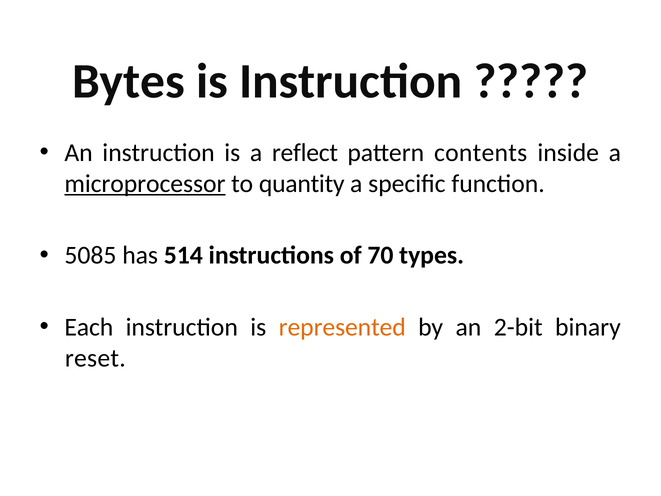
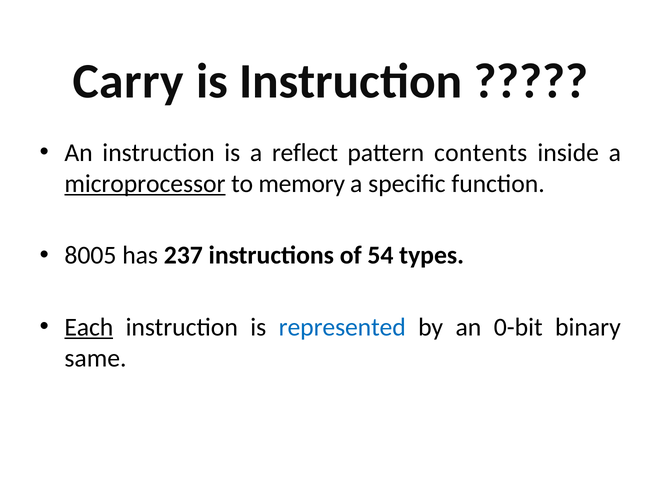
Bytes: Bytes -> Carry
quantity: quantity -> memory
5085: 5085 -> 8005
514: 514 -> 237
70: 70 -> 54
Each underline: none -> present
represented colour: orange -> blue
2-bit: 2-bit -> 0-bit
reset: reset -> same
